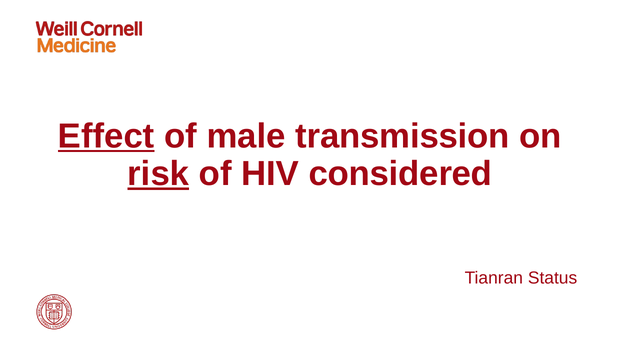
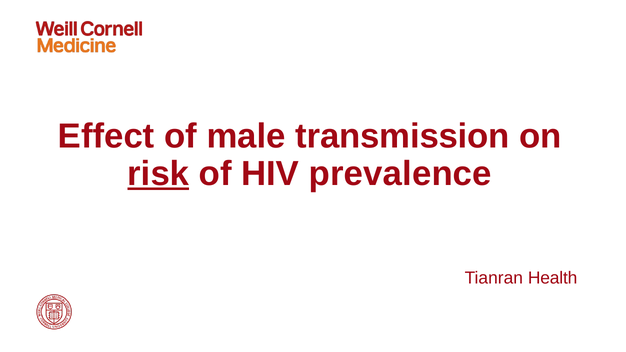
Effect underline: present -> none
considered: considered -> prevalence
Status: Status -> Health
